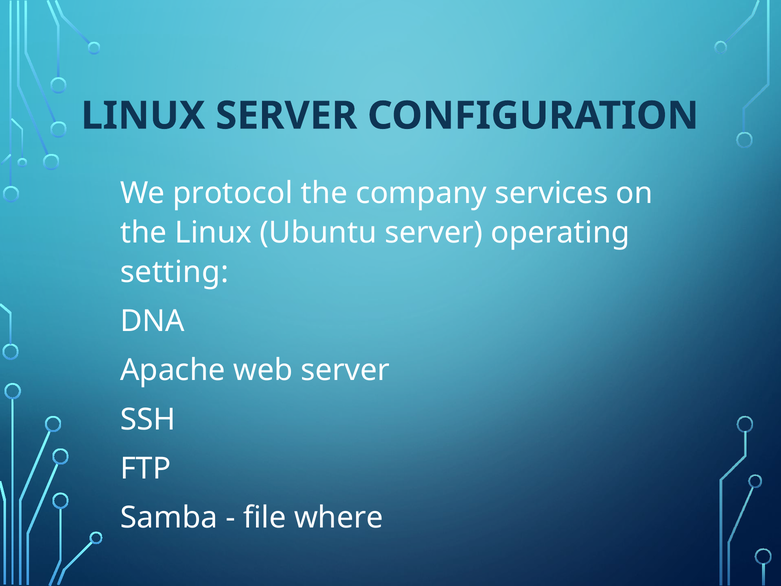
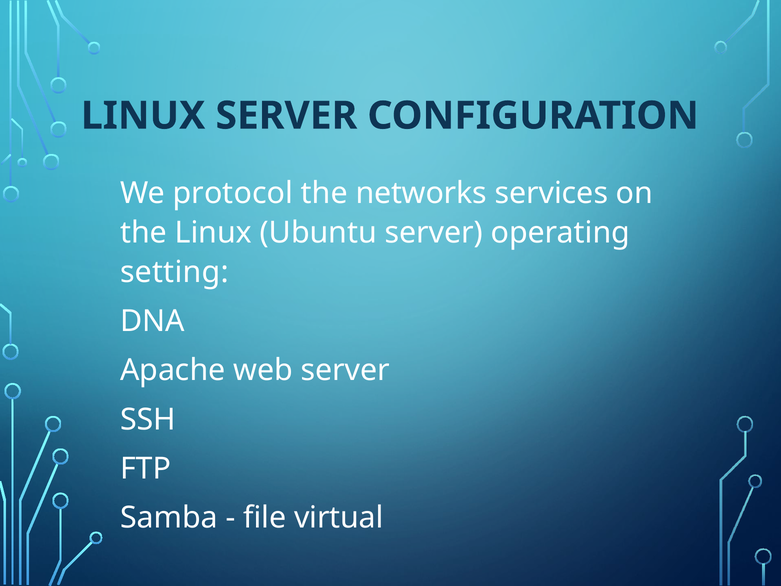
company: company -> networks
where: where -> virtual
